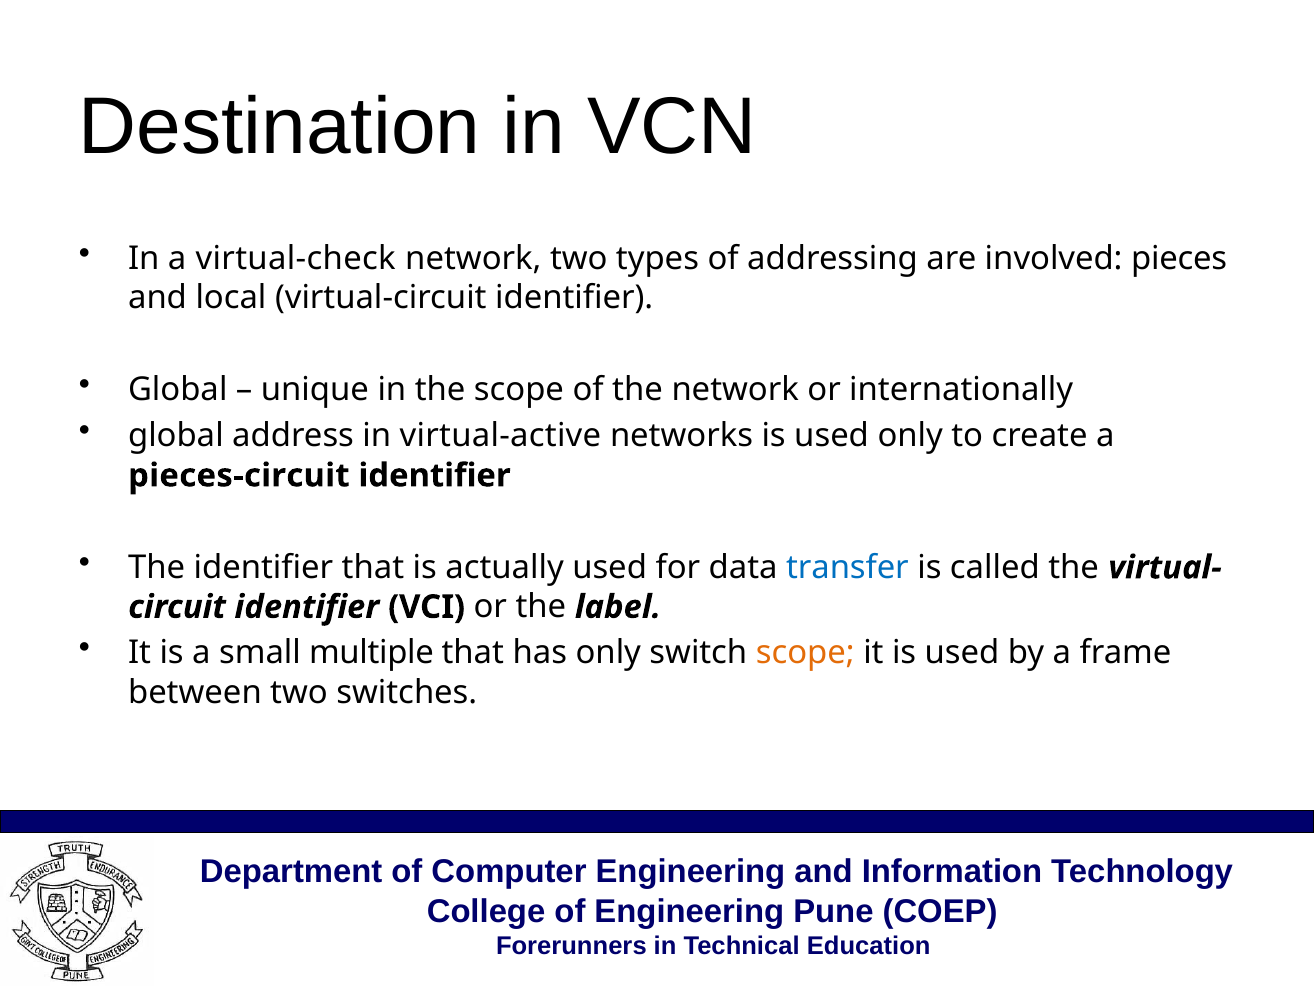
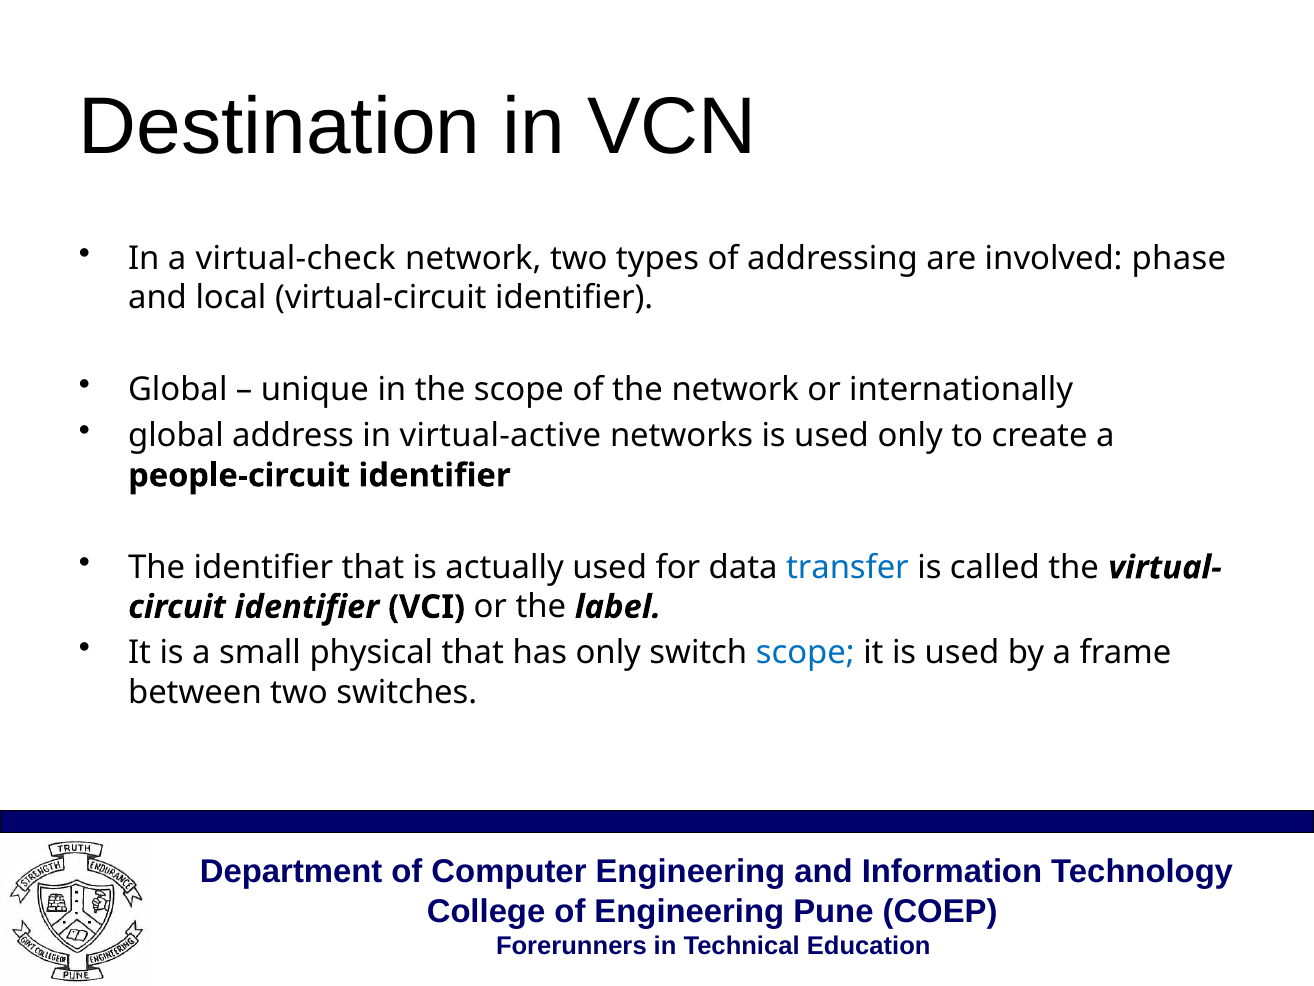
pieces: pieces -> phase
pieces-circuit: pieces-circuit -> people-circuit
multiple: multiple -> physical
scope at (805, 653) colour: orange -> blue
